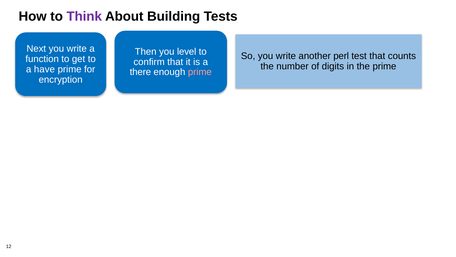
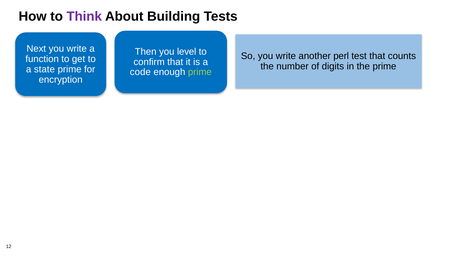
have: have -> state
there: there -> code
prime at (200, 72) colour: pink -> light green
